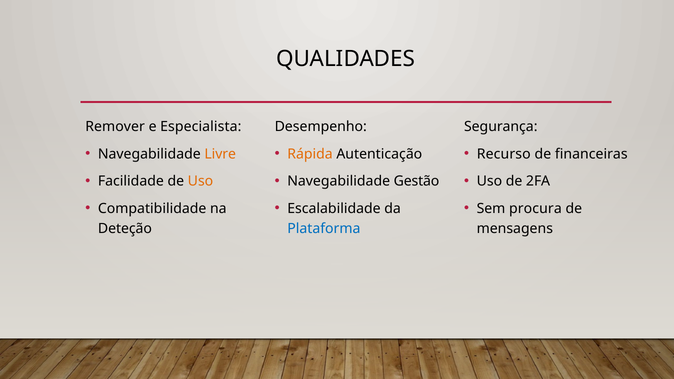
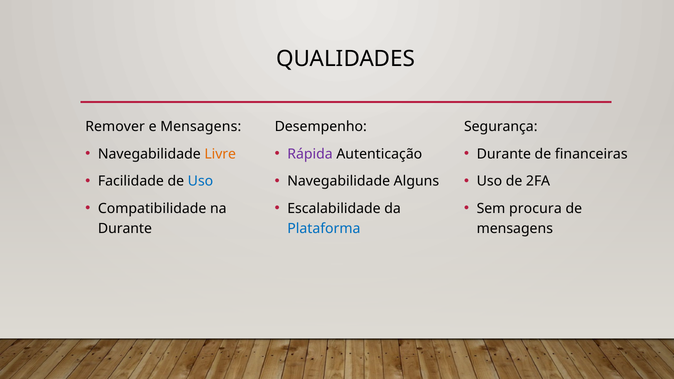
e Especialista: Especialista -> Mensagens
Rápida colour: orange -> purple
Recurso at (504, 154): Recurso -> Durante
Uso at (200, 181) colour: orange -> blue
Gestão: Gestão -> Alguns
Deteção at (125, 229): Deteção -> Durante
